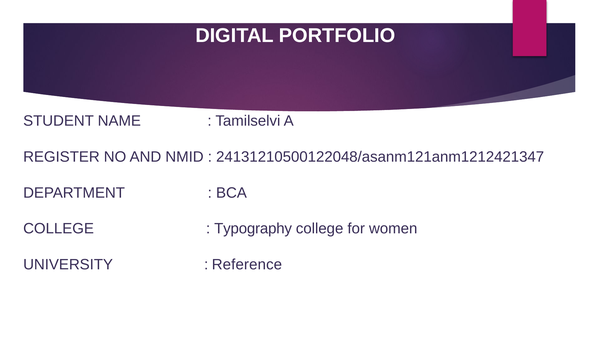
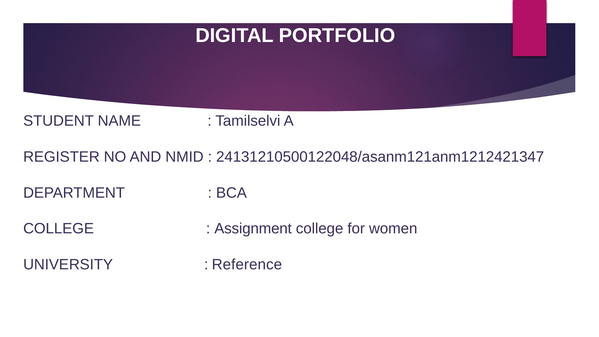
Typography: Typography -> Assignment
